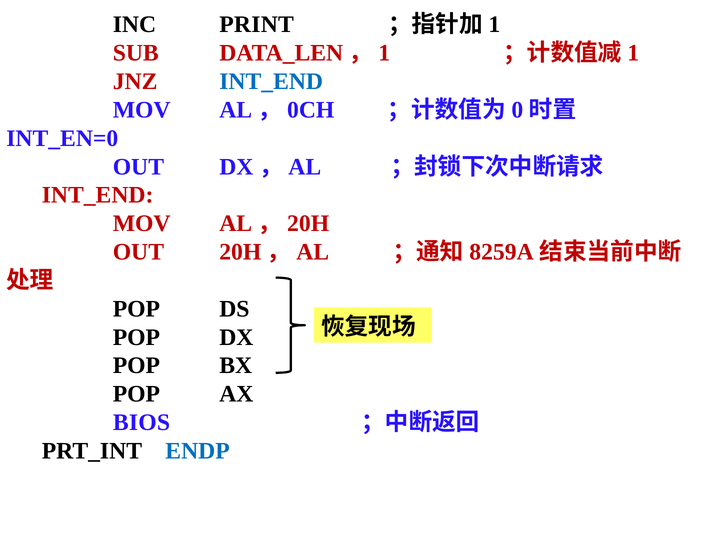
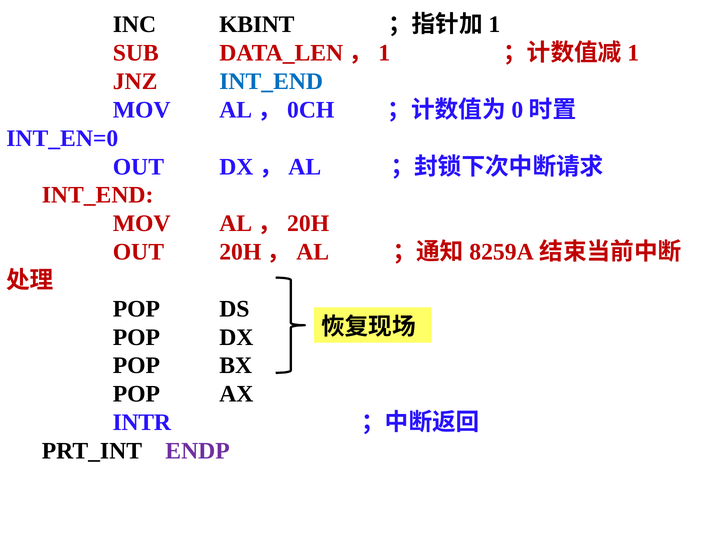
PRINT: PRINT -> KBINT
BIOS: BIOS -> INTR
ENDP colour: blue -> purple
